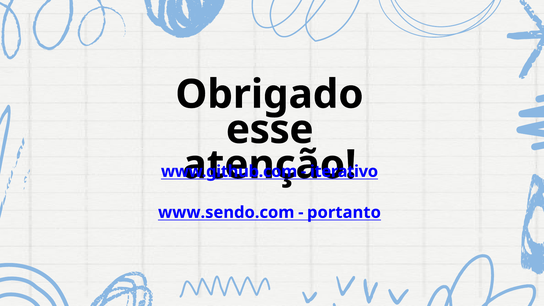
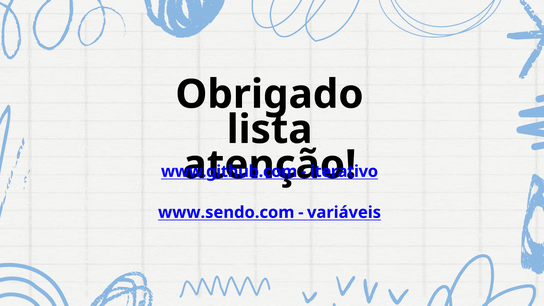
esse: esse -> lista
portanto: portanto -> variáveis
